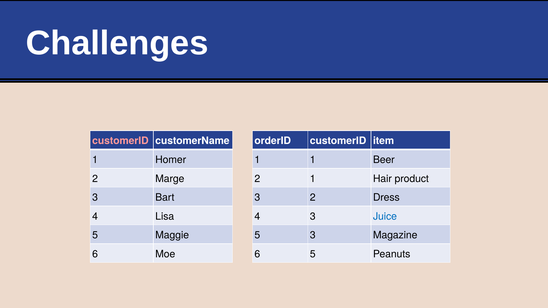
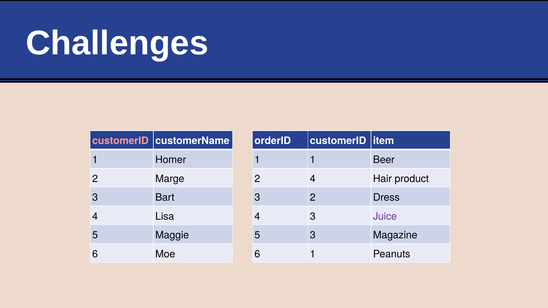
2 1: 1 -> 4
Juice colour: blue -> purple
6 5: 5 -> 1
